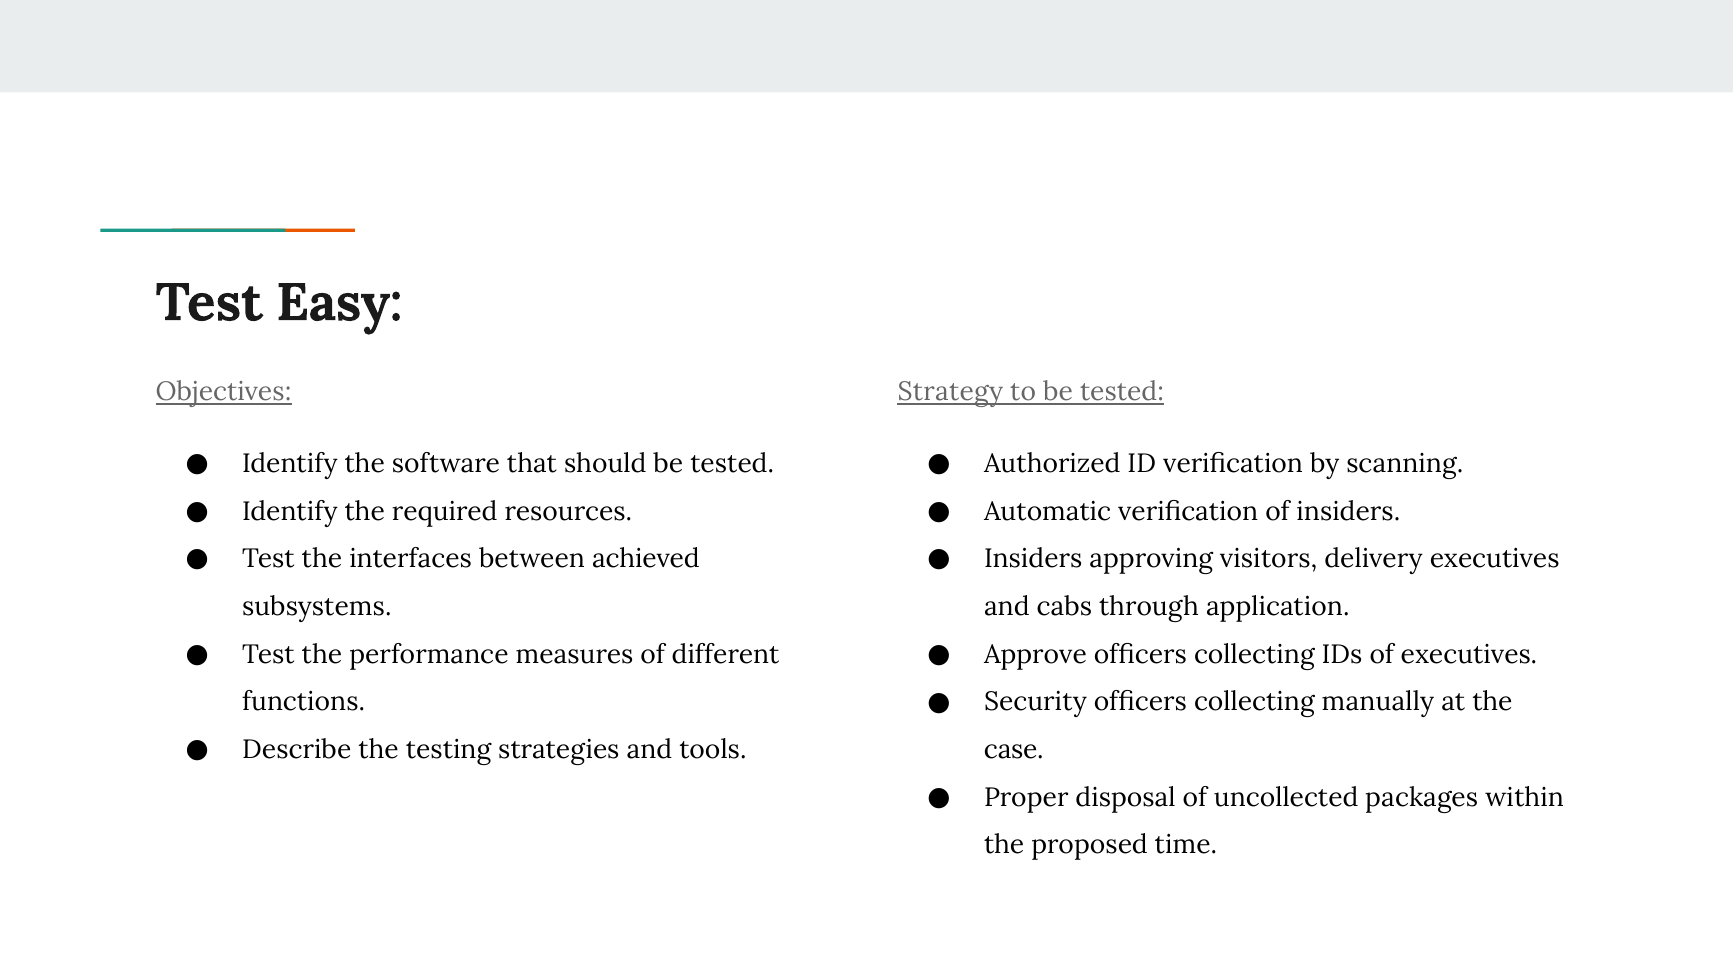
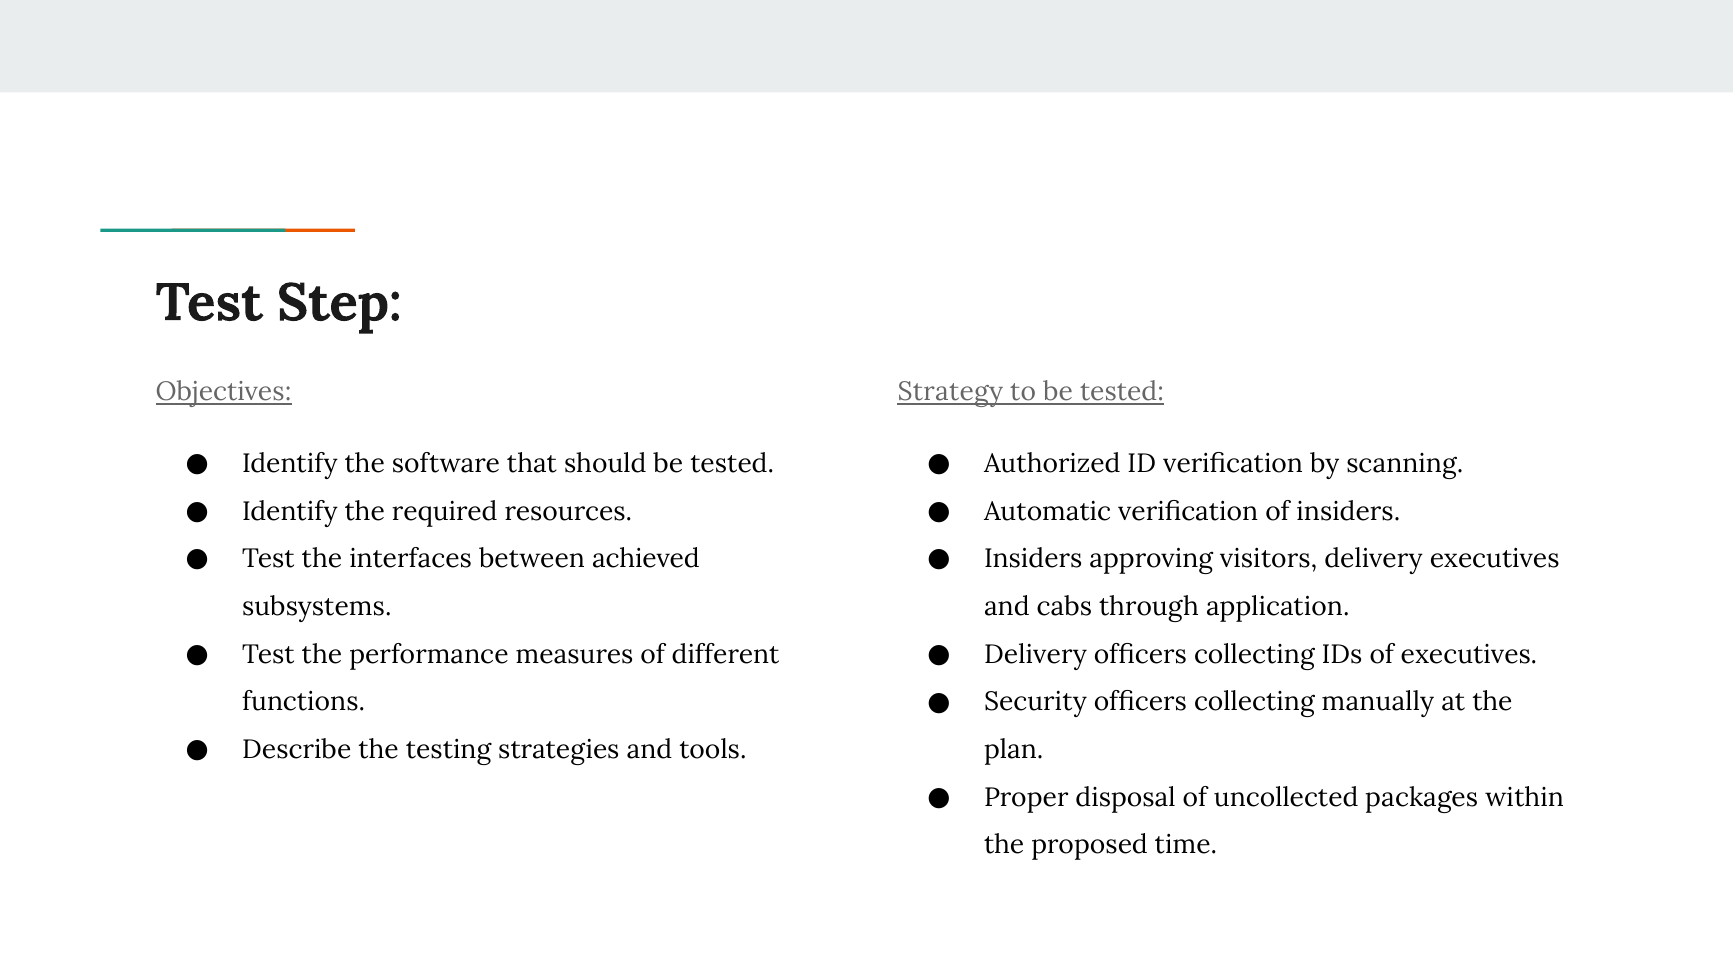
Easy: Easy -> Step
Approve at (1035, 654): Approve -> Delivery
case: case -> plan
